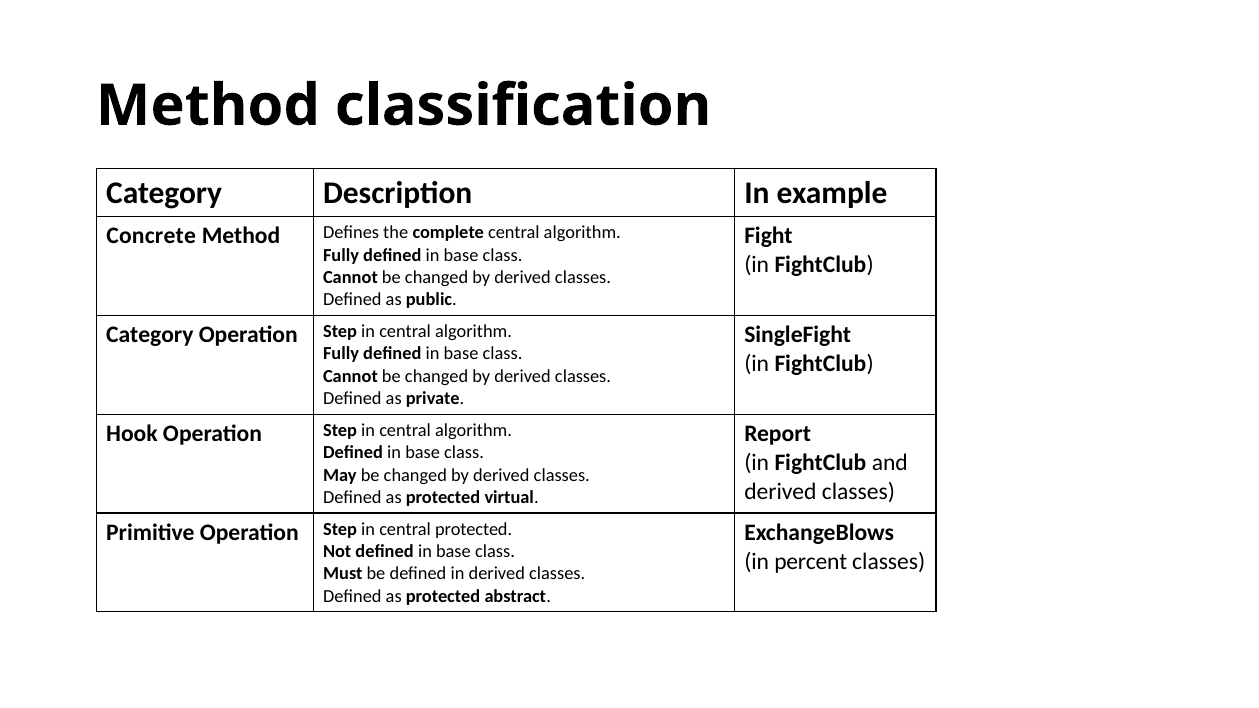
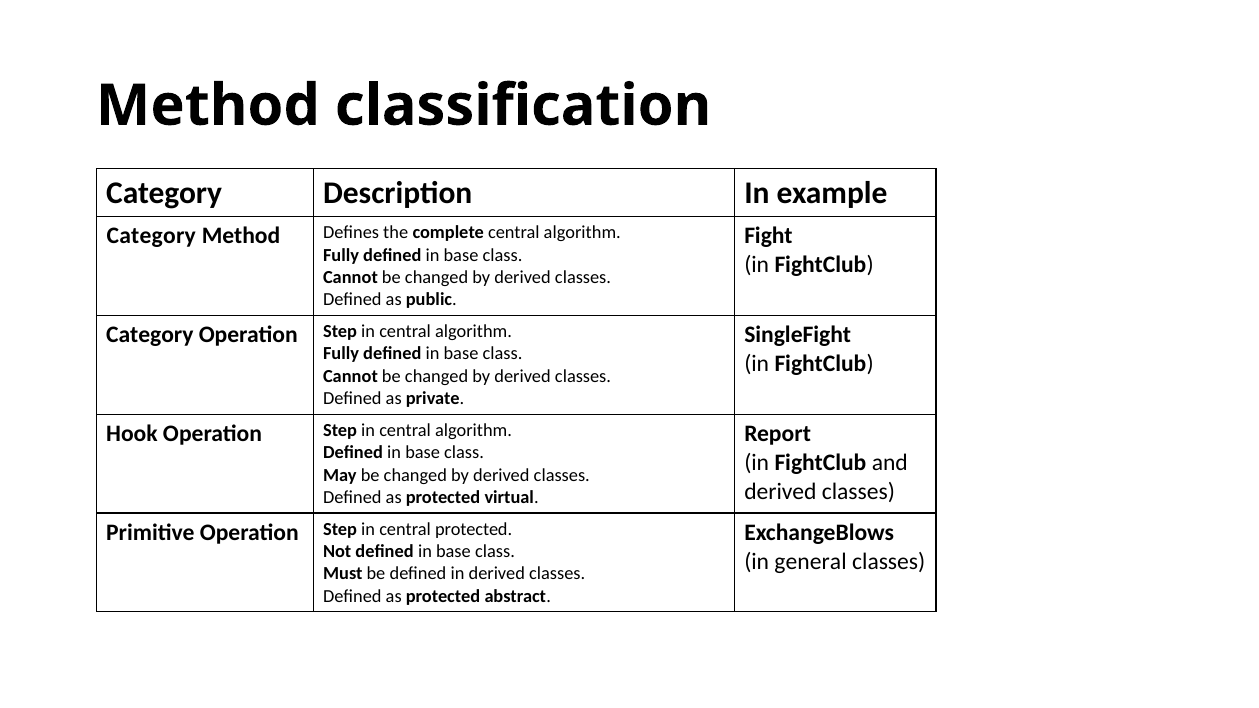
Concrete at (151, 236): Concrete -> Category
percent: percent -> general
